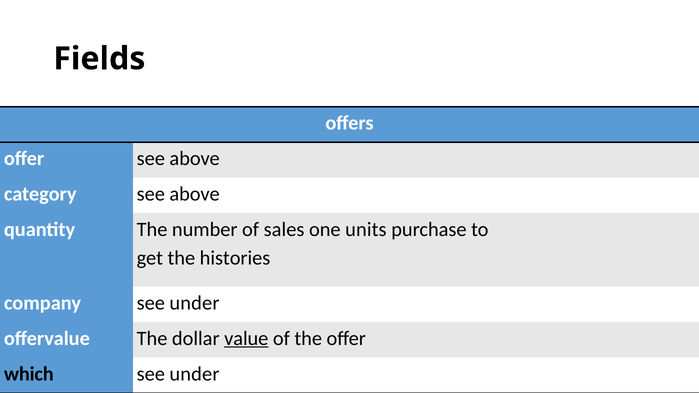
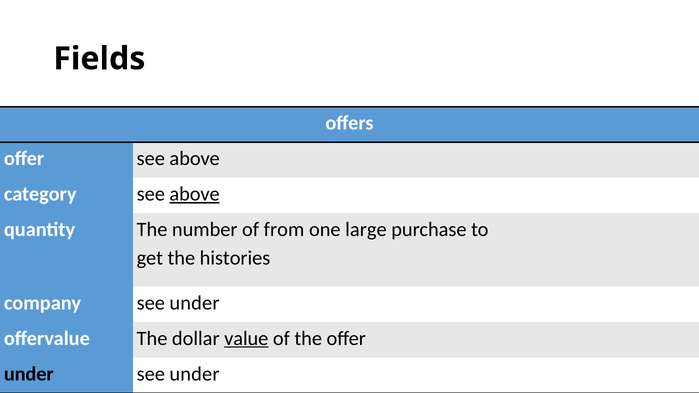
above at (195, 194) underline: none -> present
sales: sales -> from
units: units -> large
which at (29, 374): which -> under
